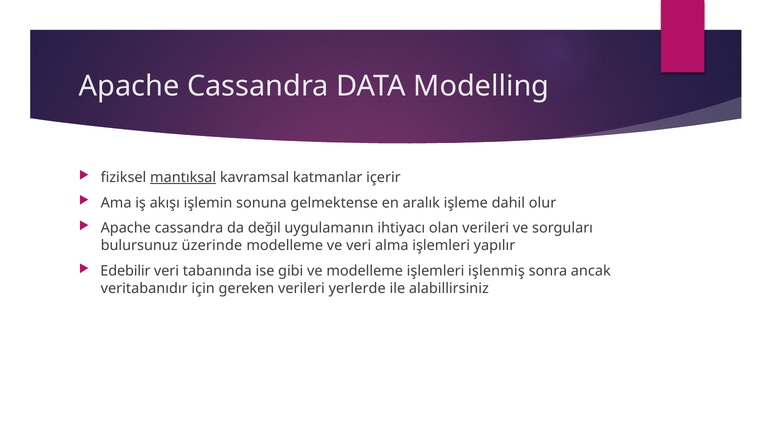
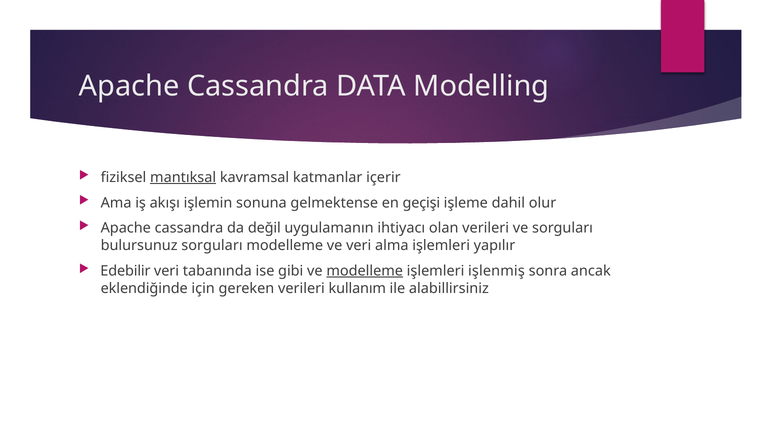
aralık: aralık -> geçişi
bulursunuz üzerinde: üzerinde -> sorguları
modelleme at (365, 271) underline: none -> present
veritabanıdır: veritabanıdır -> eklendiğinde
yerlerde: yerlerde -> kullanım
